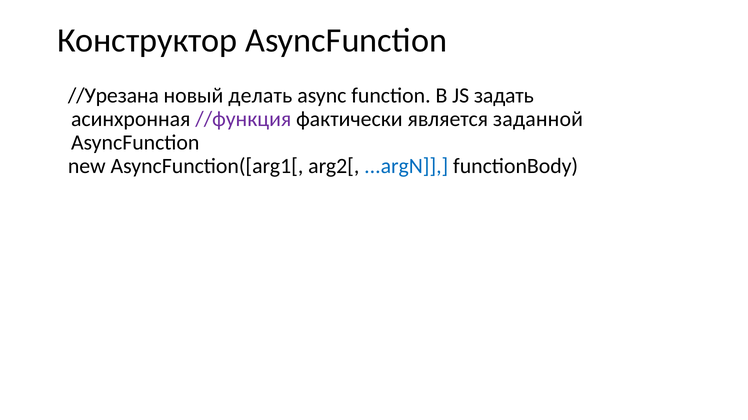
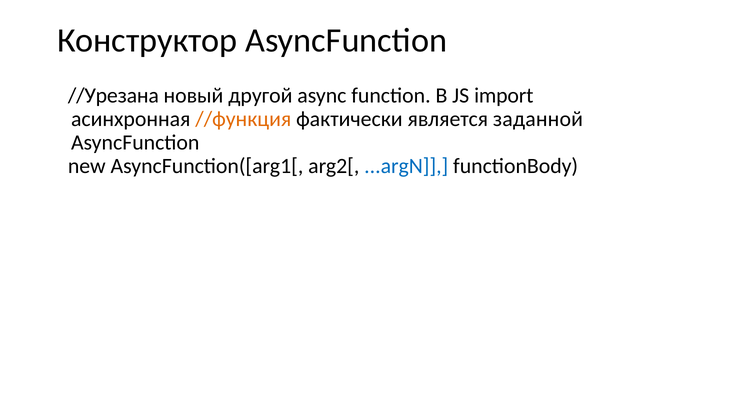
делать: делать -> другой
задать: задать -> import
//функция colour: purple -> orange
